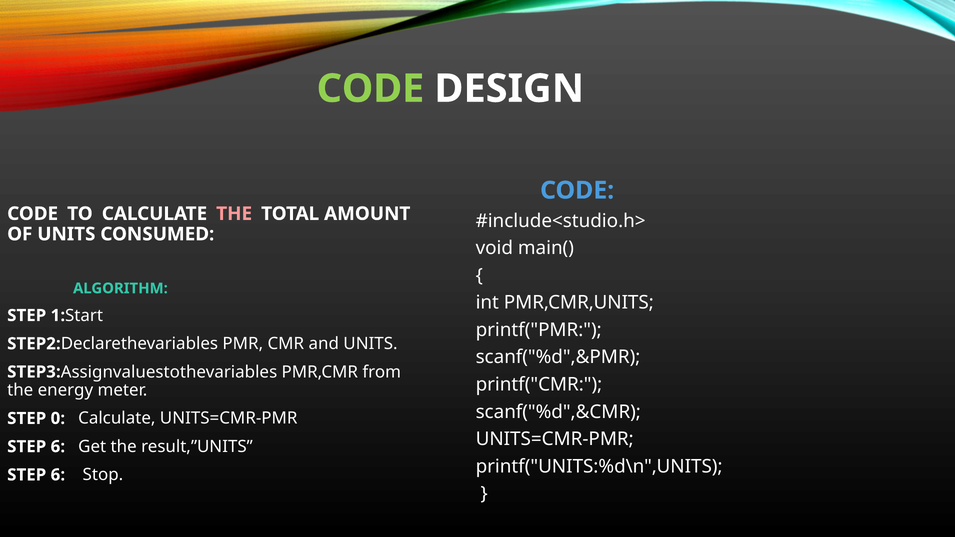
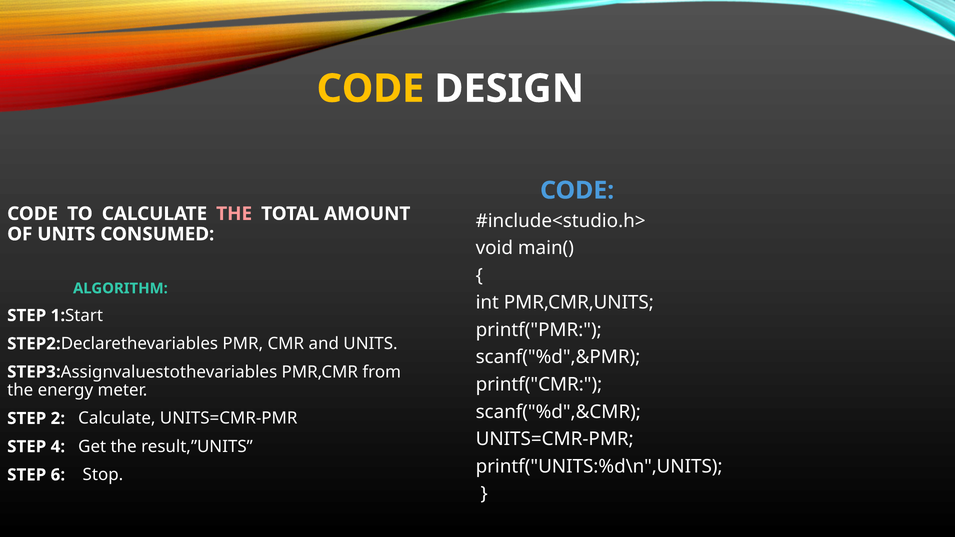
CODE at (370, 89) colour: light green -> yellow
0: 0 -> 2
6 at (58, 447): 6 -> 4
